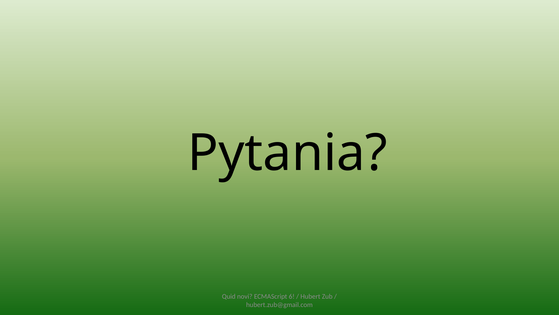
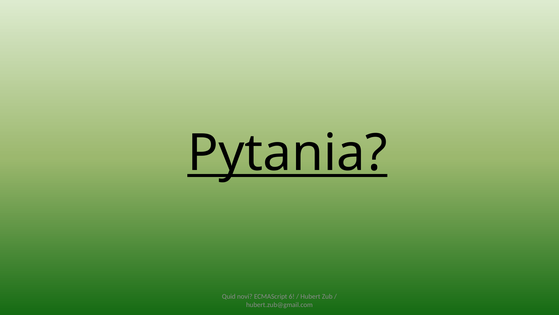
Pytania underline: none -> present
